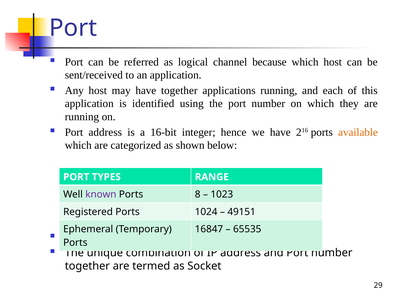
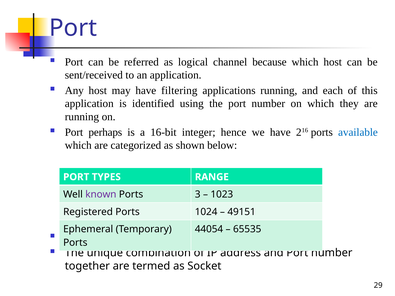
have together: together -> filtering
Port address: address -> perhaps
available colour: orange -> blue
8: 8 -> 3
16847: 16847 -> 44054
